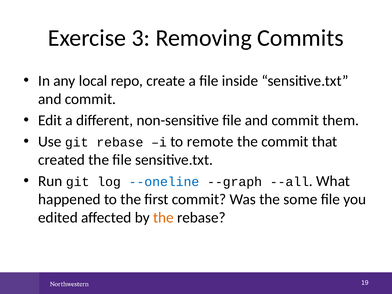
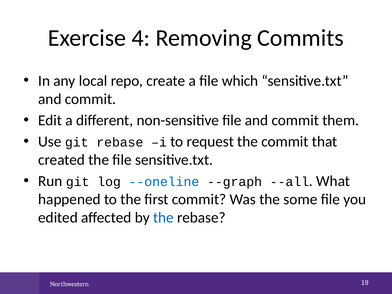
3: 3 -> 4
inside: inside -> which
remote: remote -> request
the at (163, 218) colour: orange -> blue
